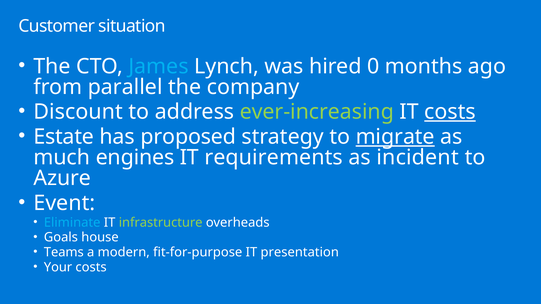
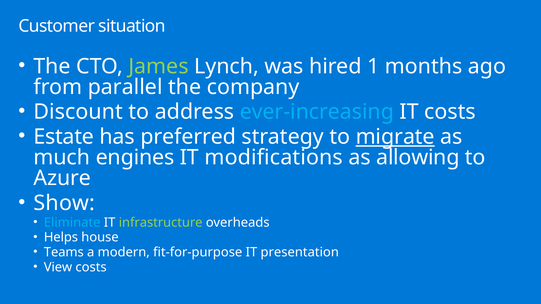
James colour: light blue -> light green
0: 0 -> 1
ever-increasing colour: light green -> light blue
costs at (450, 112) underline: present -> none
proposed: proposed -> preferred
requirements: requirements -> modifications
incident: incident -> allowing
Event: Event -> Show
Goals: Goals -> Helps
Your: Your -> View
